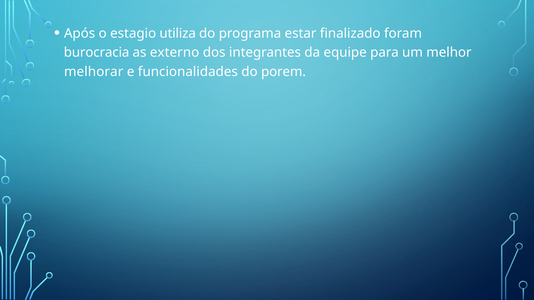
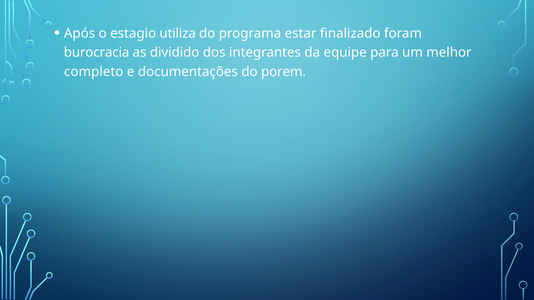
externo: externo -> dividido
melhorar: melhorar -> completo
funcionalidades: funcionalidades -> documentações
